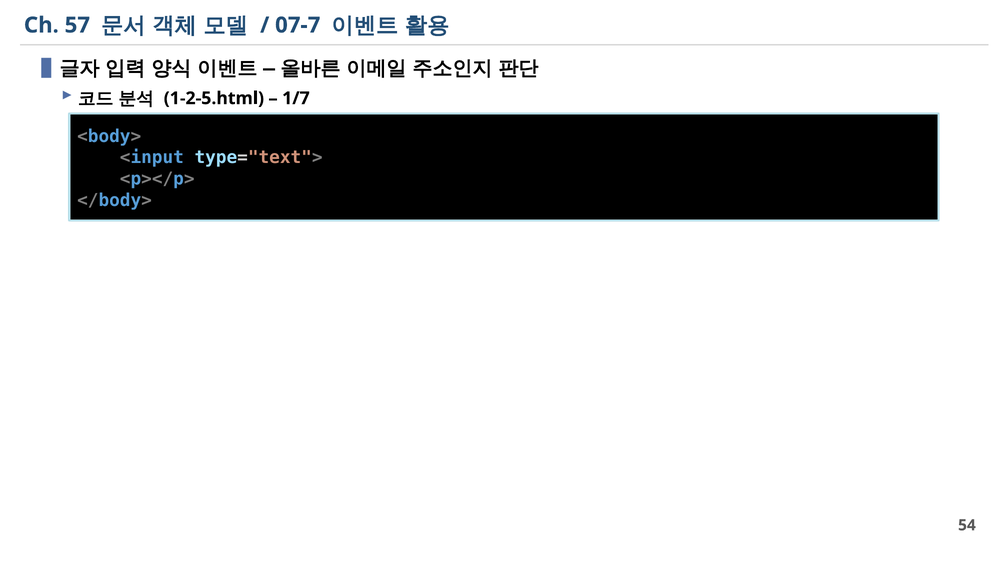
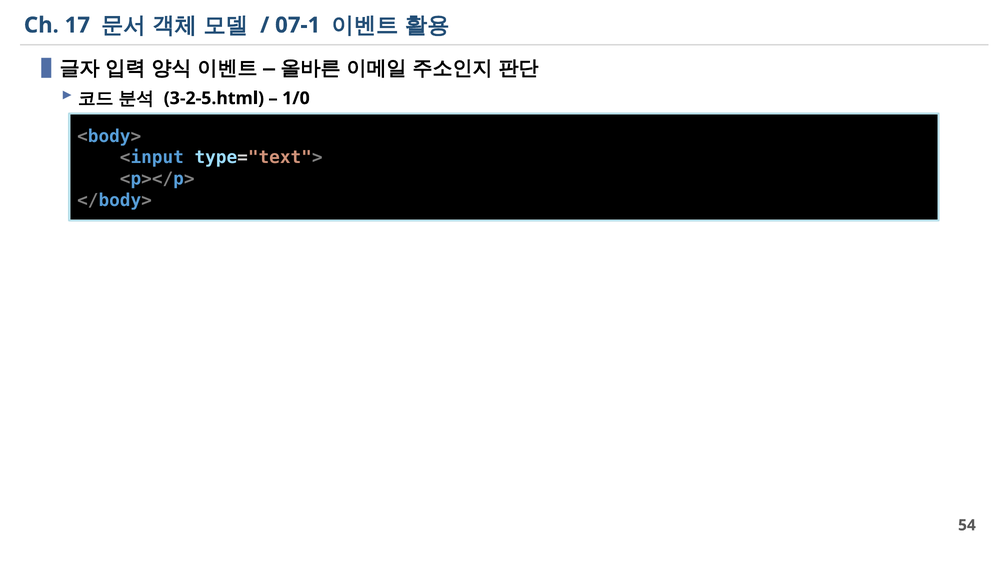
57: 57 -> 17
07-7: 07-7 -> 07-1
1-2-5.html: 1-2-5.html -> 3-2-5.html
1/7: 1/7 -> 1/0
